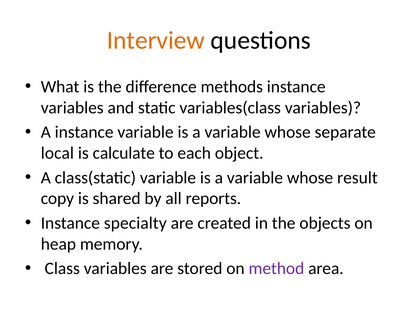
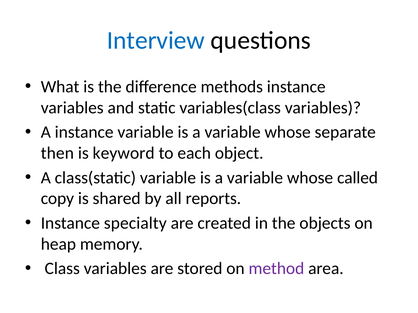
Interview colour: orange -> blue
local: local -> then
calculate: calculate -> keyword
result: result -> called
